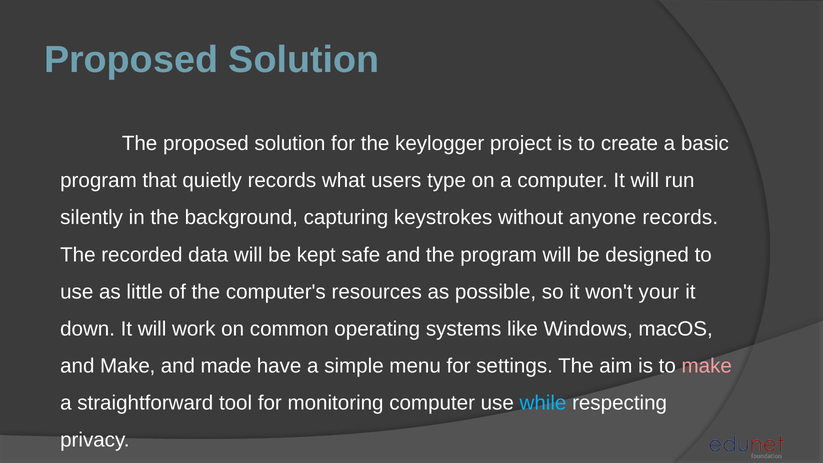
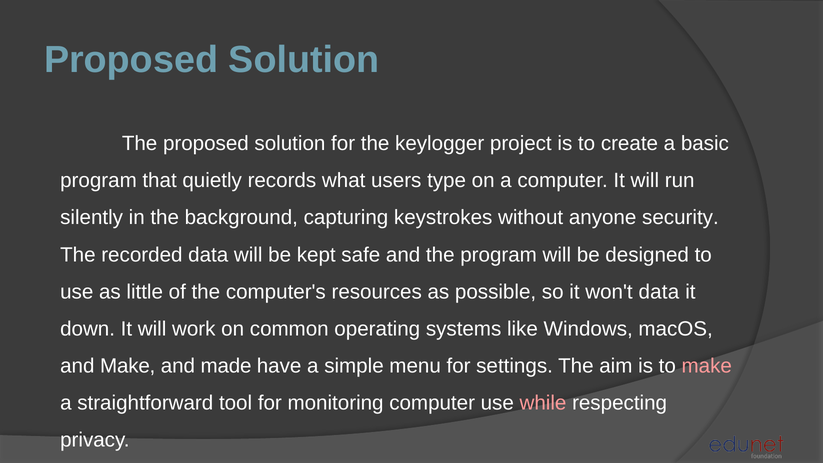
anyone records: records -> security
won't your: your -> data
while colour: light blue -> pink
